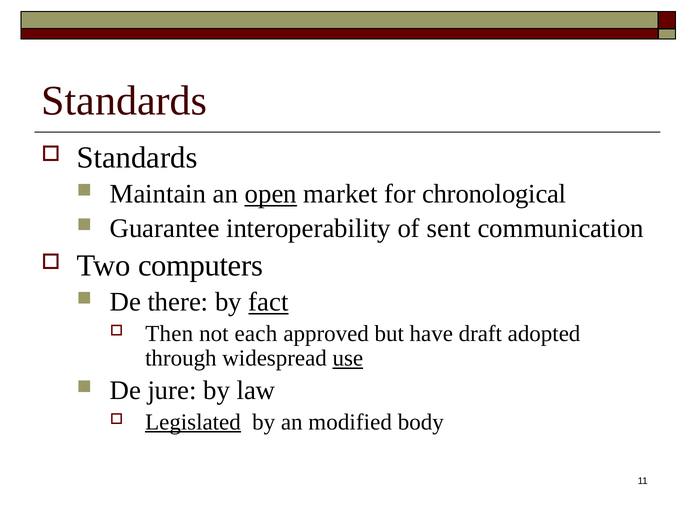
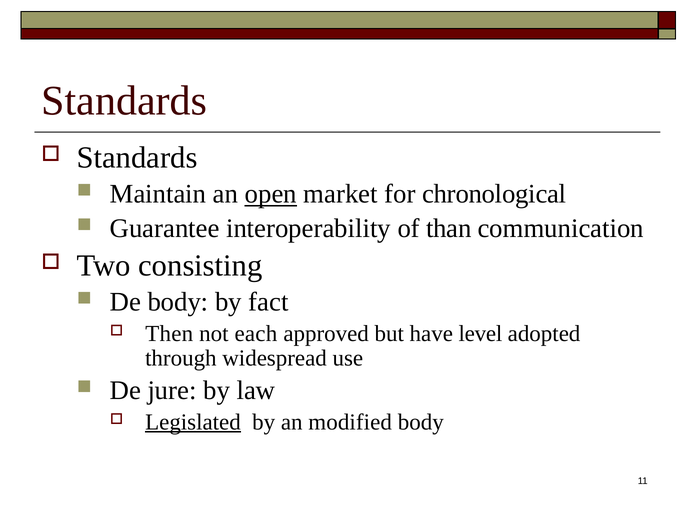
sent: sent -> than
computers: computers -> consisting
De there: there -> body
fact underline: present -> none
draft: draft -> level
use underline: present -> none
